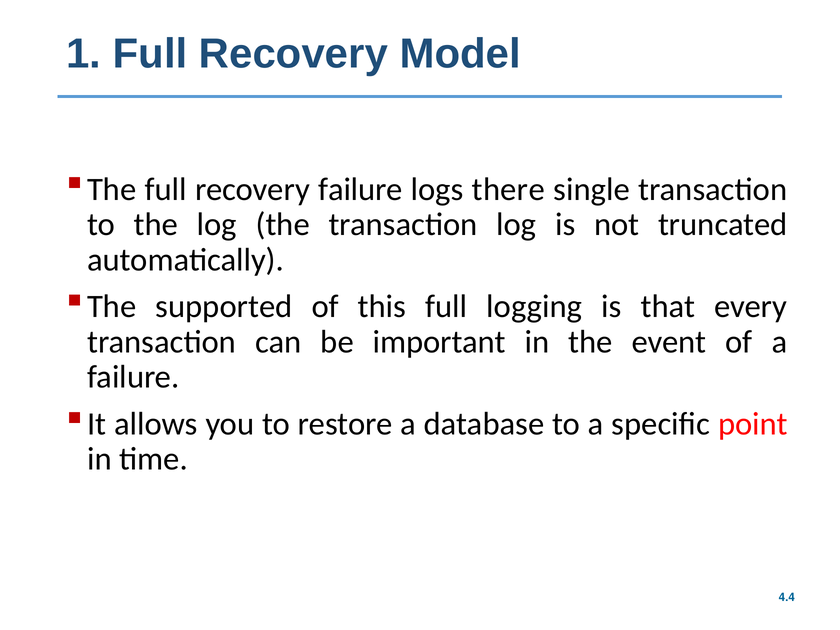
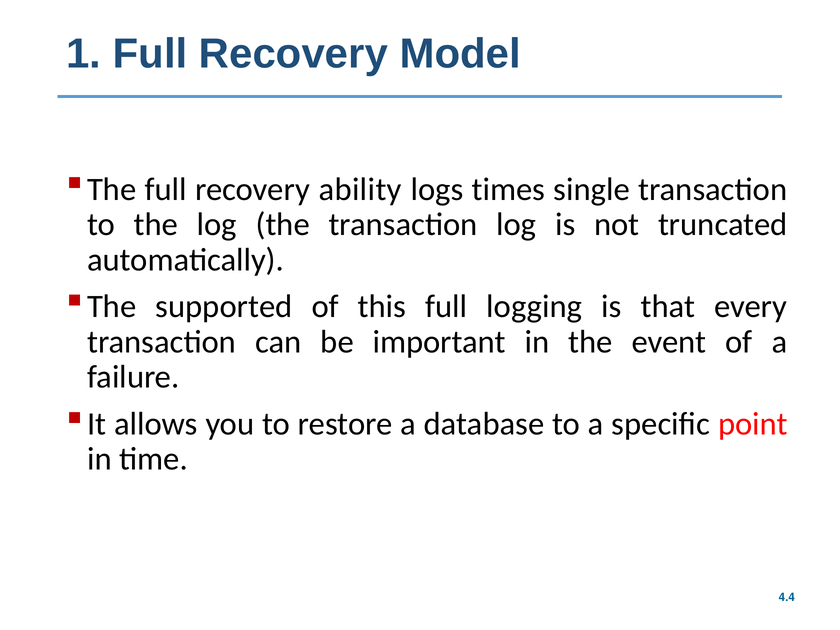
recovery failure: failure -> ability
there: there -> times
